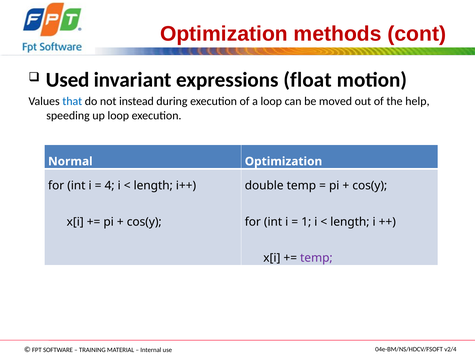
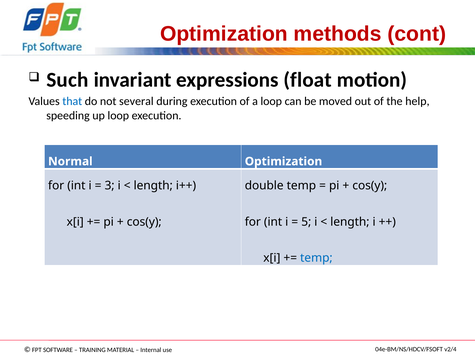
Used: Used -> Such
instead: instead -> several
4: 4 -> 3
1: 1 -> 5
temp at (316, 258) colour: purple -> blue
